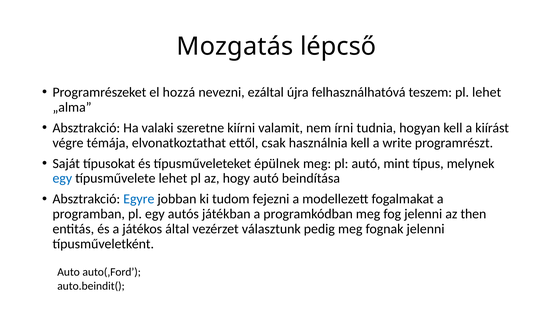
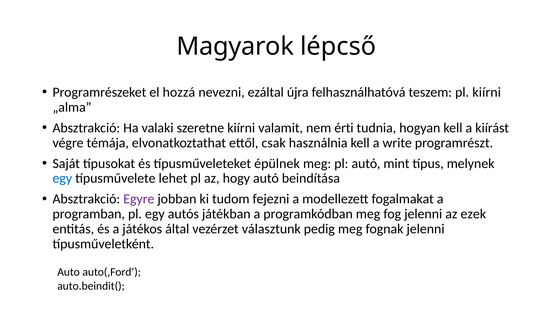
Mozgatás: Mozgatás -> Magyarok
pl lehet: lehet -> kiírni
írni: írni -> érti
Egyre colour: blue -> purple
then: then -> ezek
